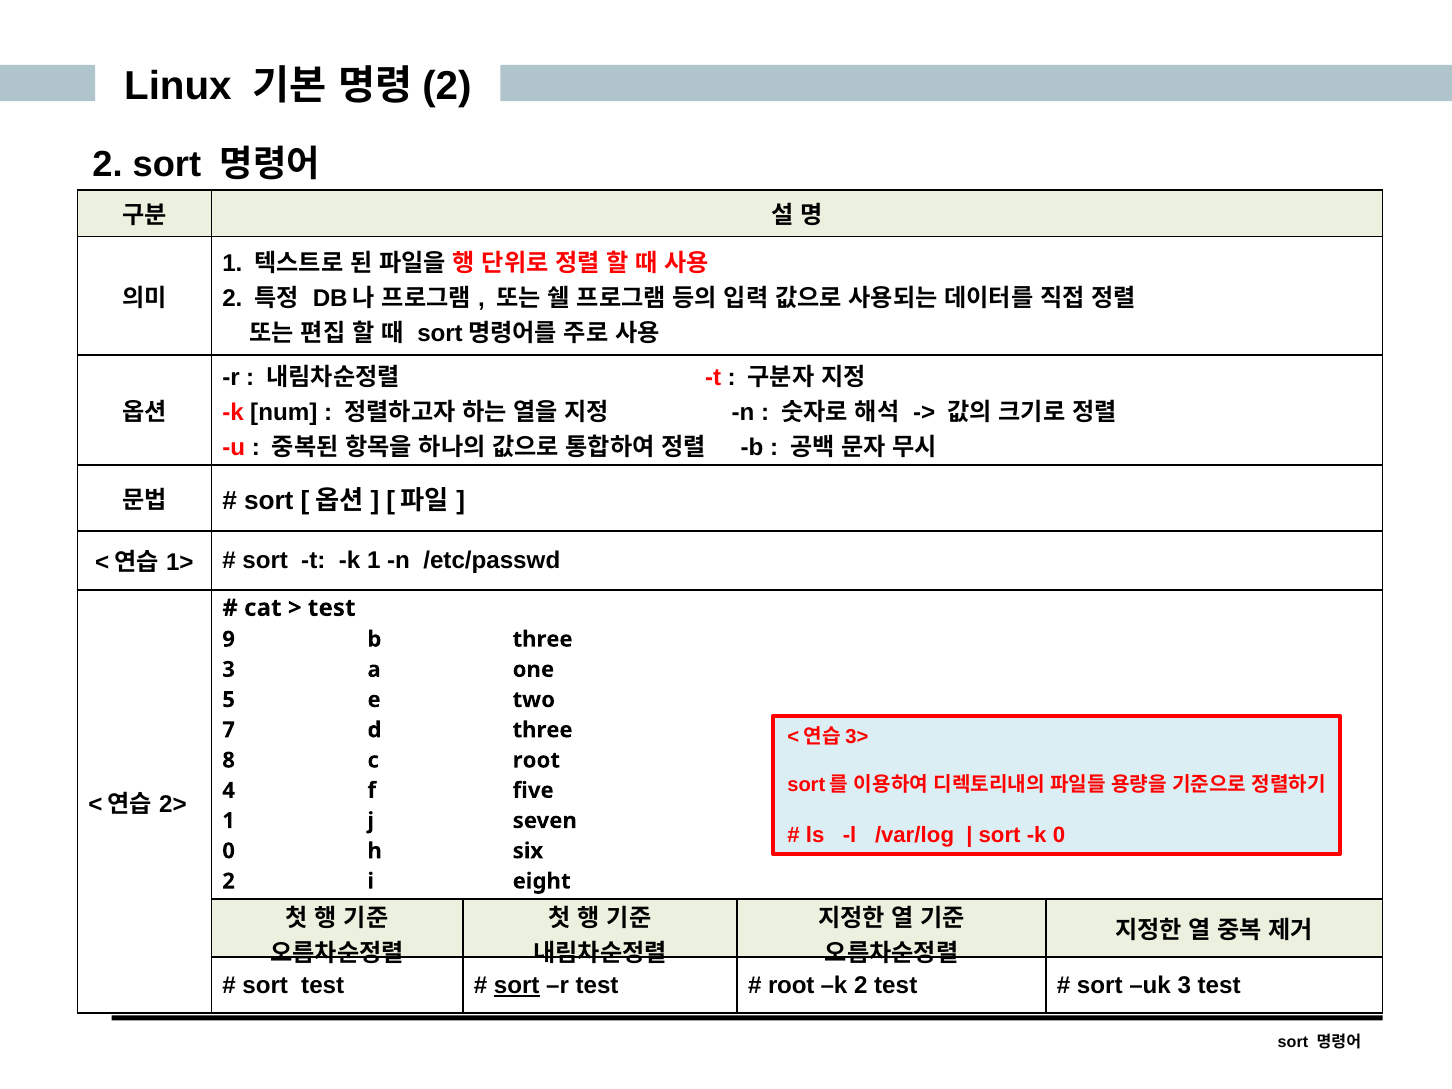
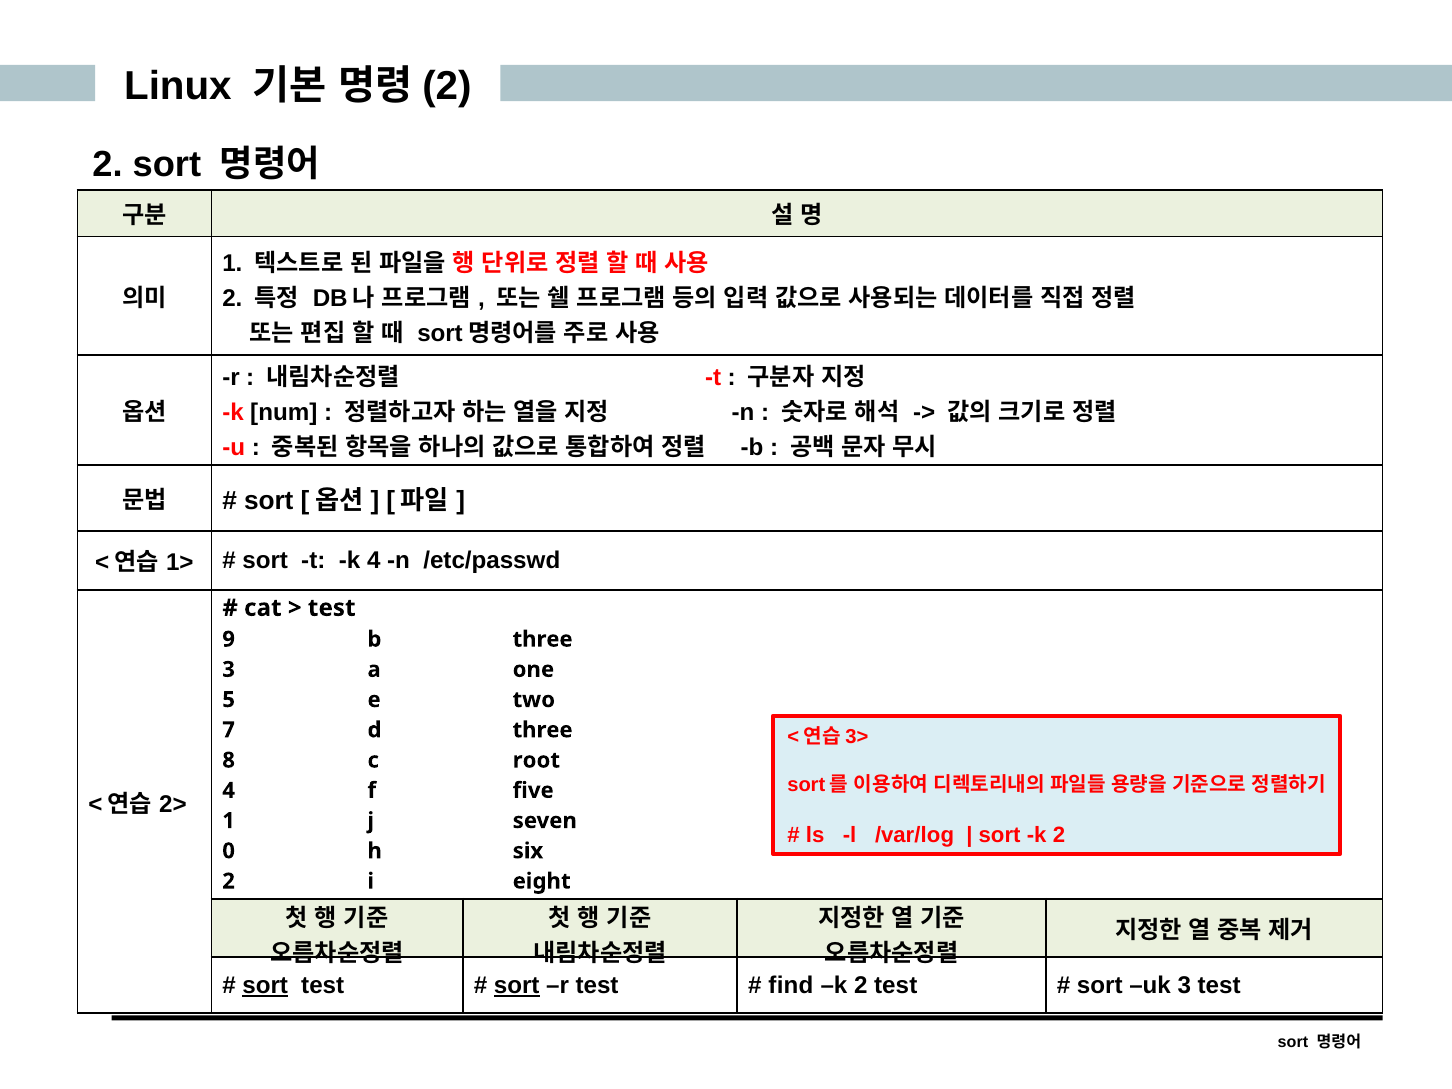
k 1: 1 -> 4
sort k 0: 0 -> 2
sort at (265, 985) underline: none -> present
root at (791, 985): root -> find
